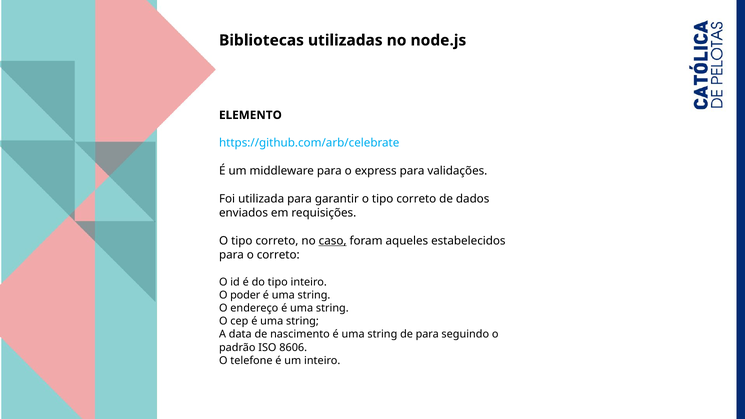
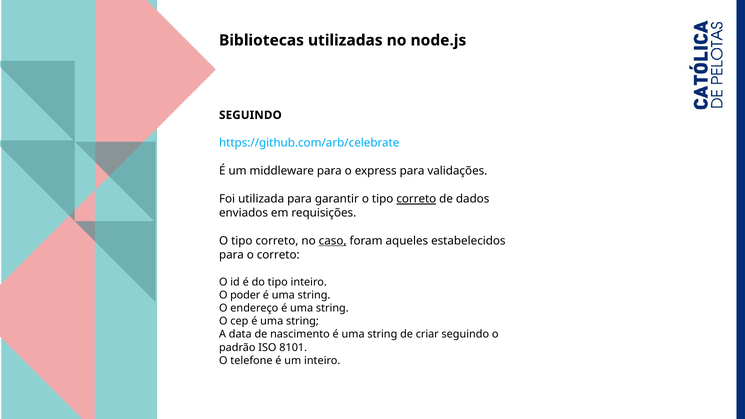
ELEMENTO at (250, 115): ELEMENTO -> SEGUINDO
correto at (416, 199) underline: none -> present
de para: para -> criar
8606: 8606 -> 8101
